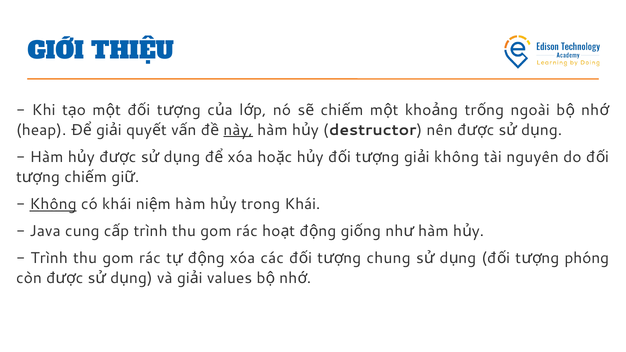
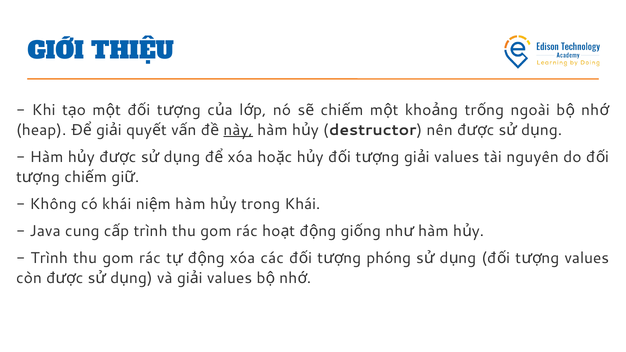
không at (457, 157): không -> values
Không at (53, 204) underline: present -> none
chung: chung -> phóng
phóng at (587, 258): phóng -> values
